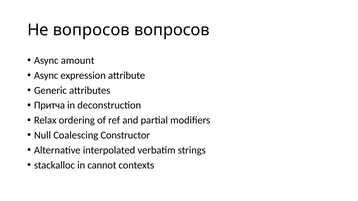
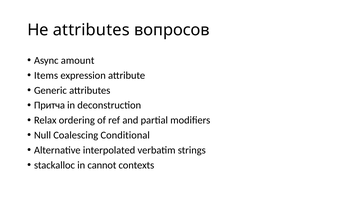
Не вопросов: вопросов -> attributes
Async at (46, 75): Async -> Items
Constructor: Constructor -> Conditional
